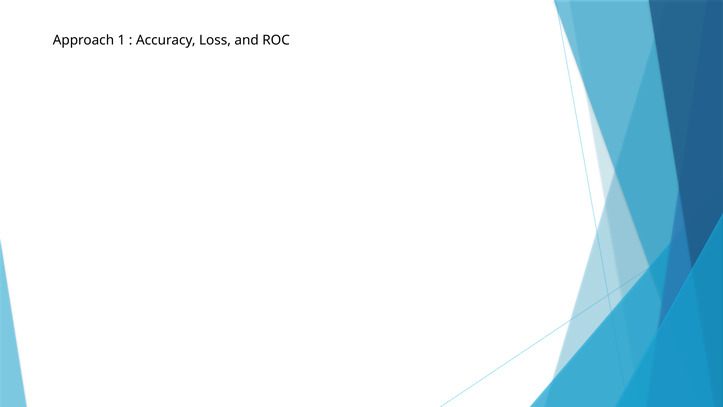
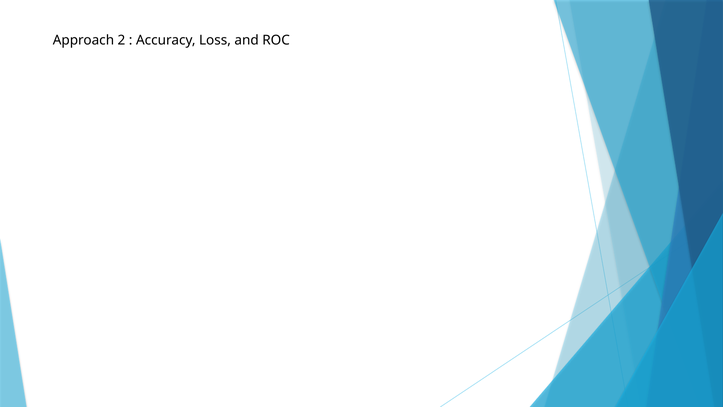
1: 1 -> 2
